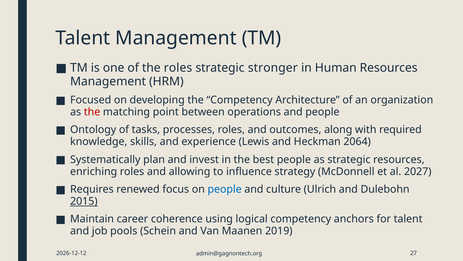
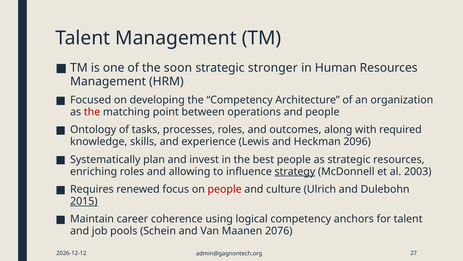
the roles: roles -> soon
2064: 2064 -> 2096
strategy underline: none -> present
2027: 2027 -> 2003
people at (225, 189) colour: blue -> red
2019: 2019 -> 2076
